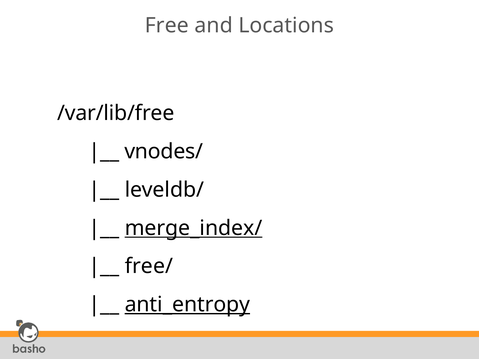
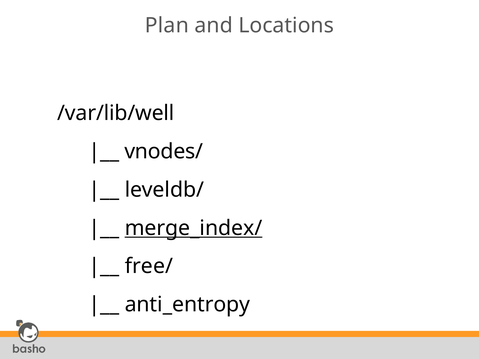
Free: Free -> Plan
/var/lib/free: /var/lib/free -> /var/lib/well
anti_entropy underline: present -> none
